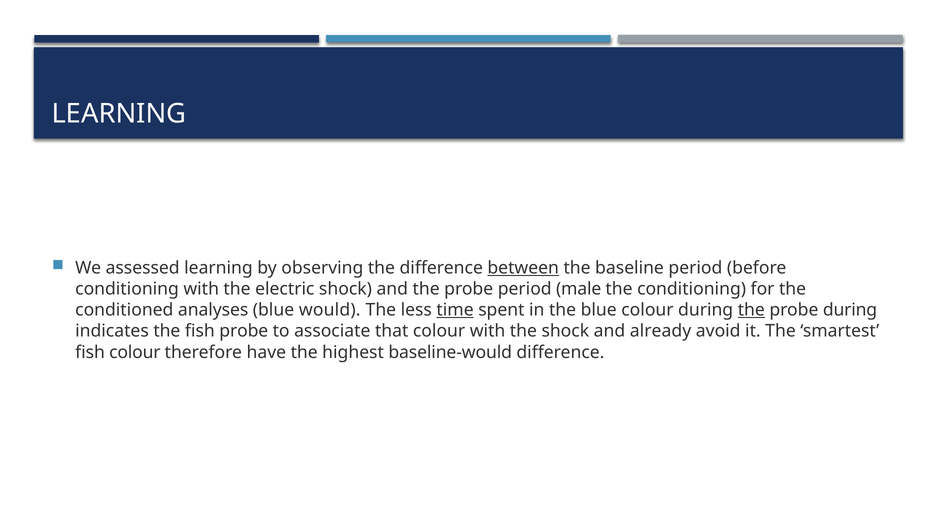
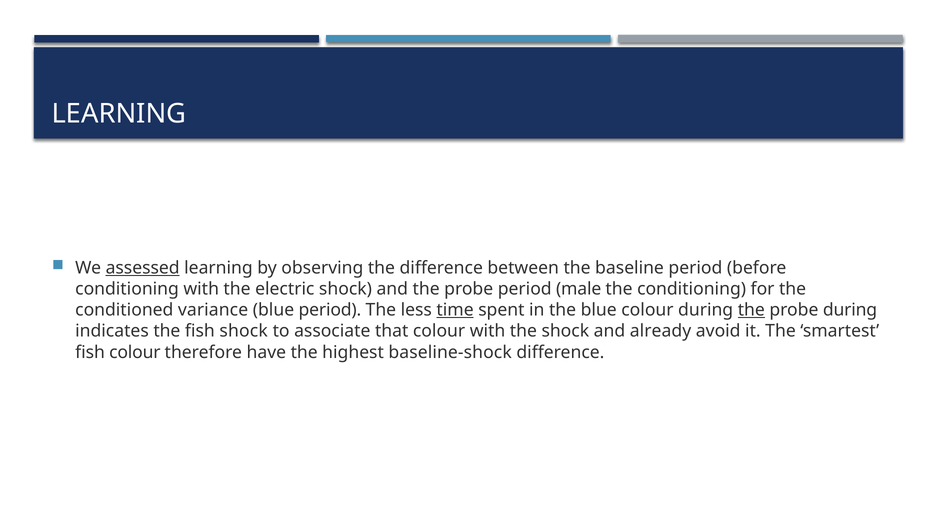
assessed underline: none -> present
between underline: present -> none
analyses: analyses -> variance
blue would: would -> period
fish probe: probe -> shock
baseline-would: baseline-would -> baseline-shock
